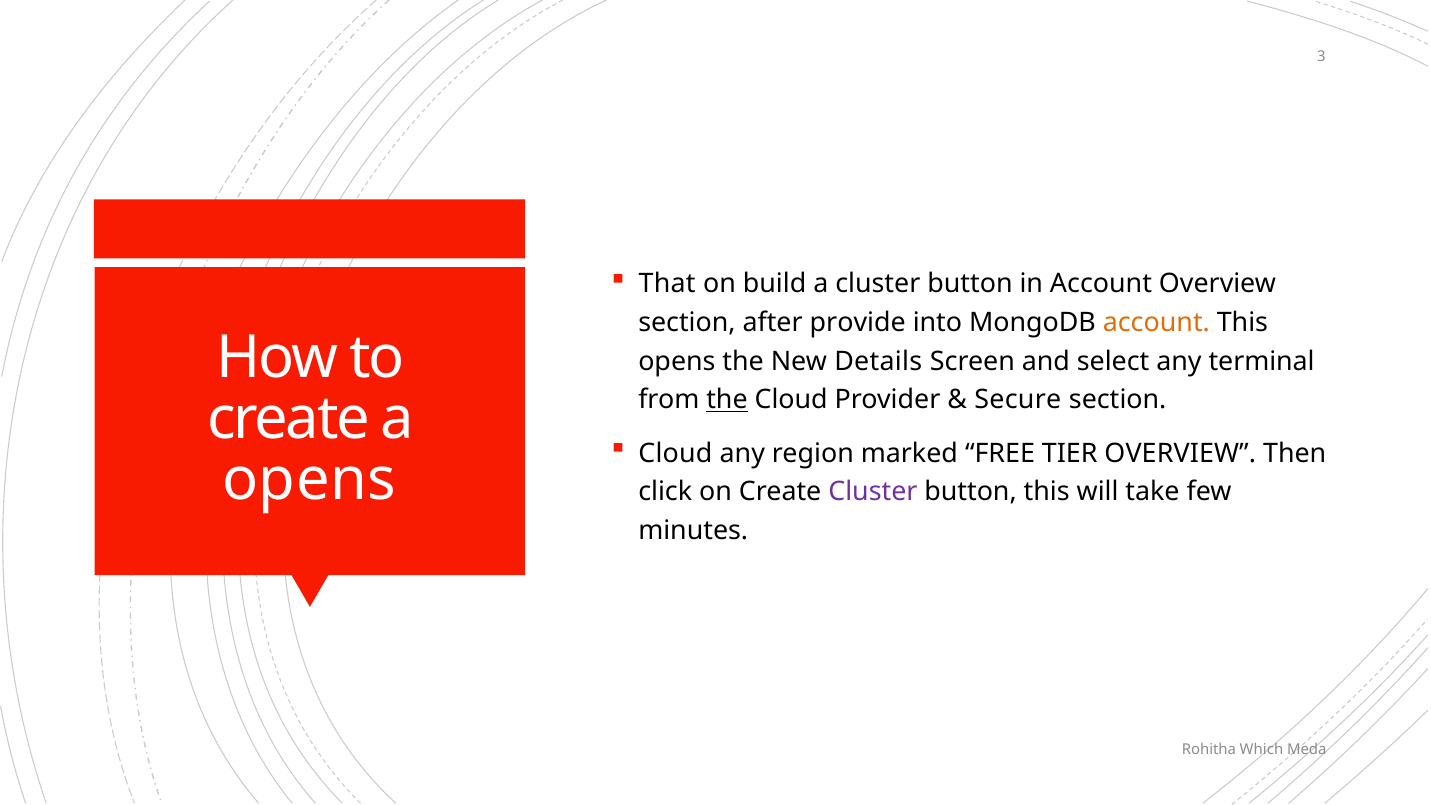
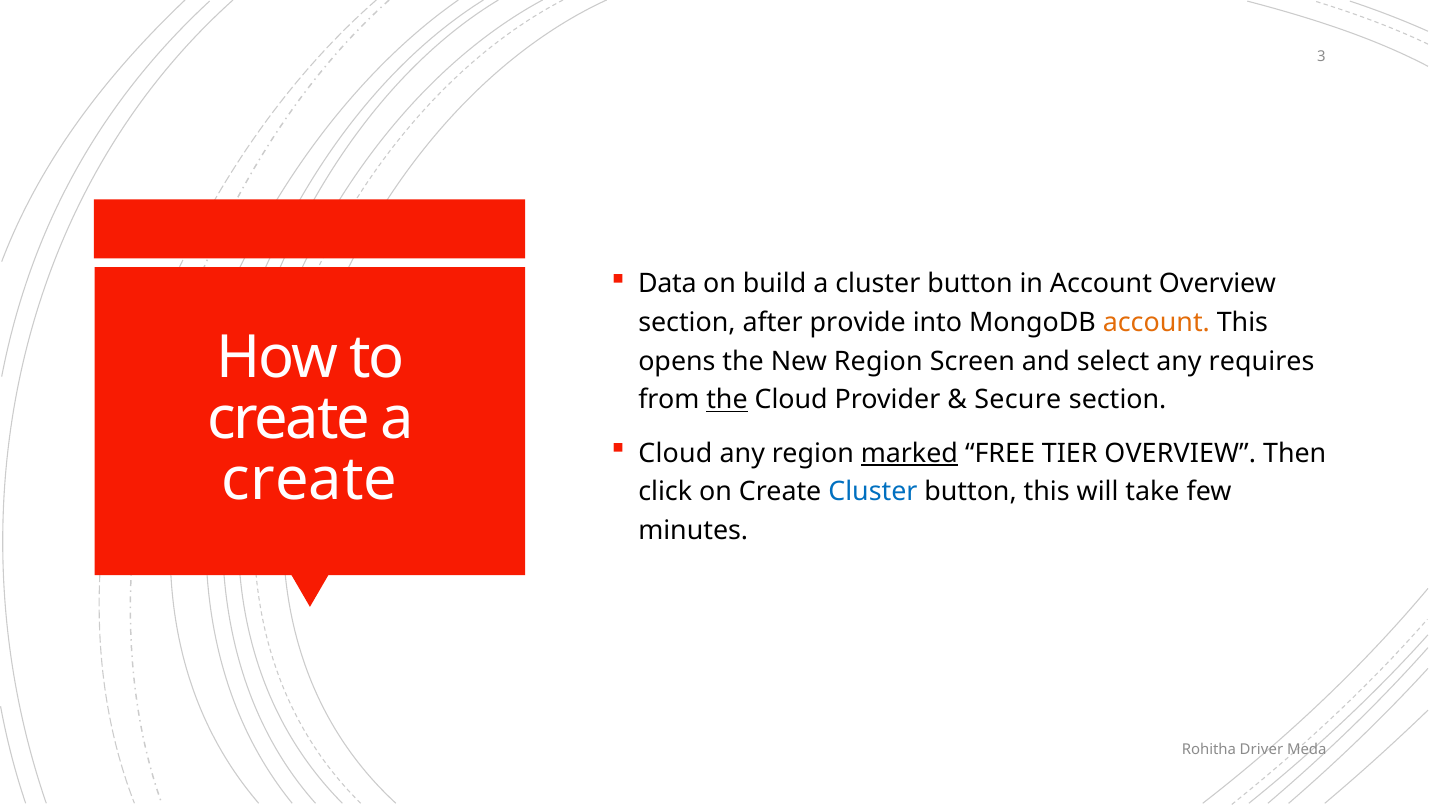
That: That -> Data
New Details: Details -> Region
terminal: terminal -> requires
marked underline: none -> present
opens at (309, 479): opens -> create
Cluster at (873, 492) colour: purple -> blue
Which: Which -> Driver
